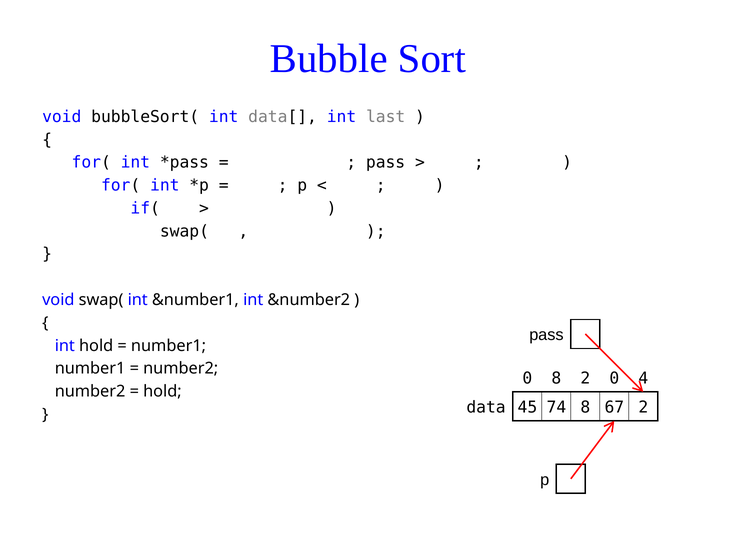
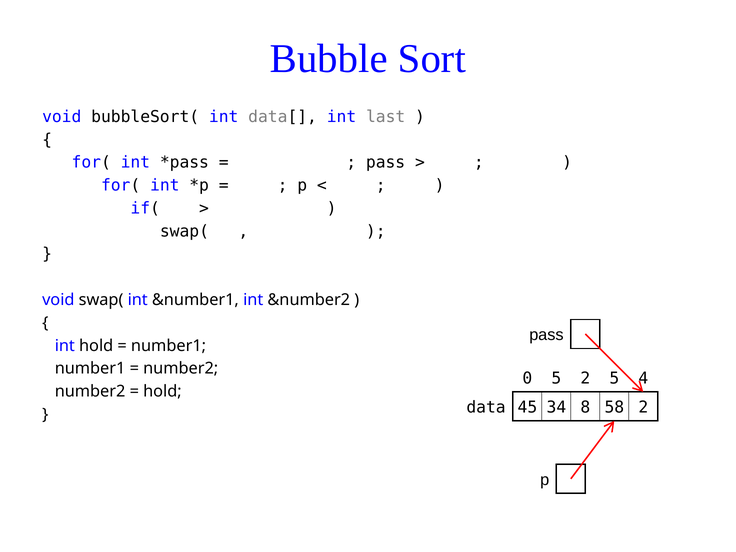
0 8: 8 -> 5
2 0: 0 -> 5
74: 74 -> 34
67: 67 -> 58
